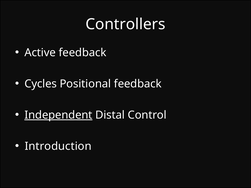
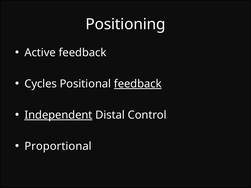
Controllers: Controllers -> Positioning
feedback at (138, 84) underline: none -> present
Introduction: Introduction -> Proportional
